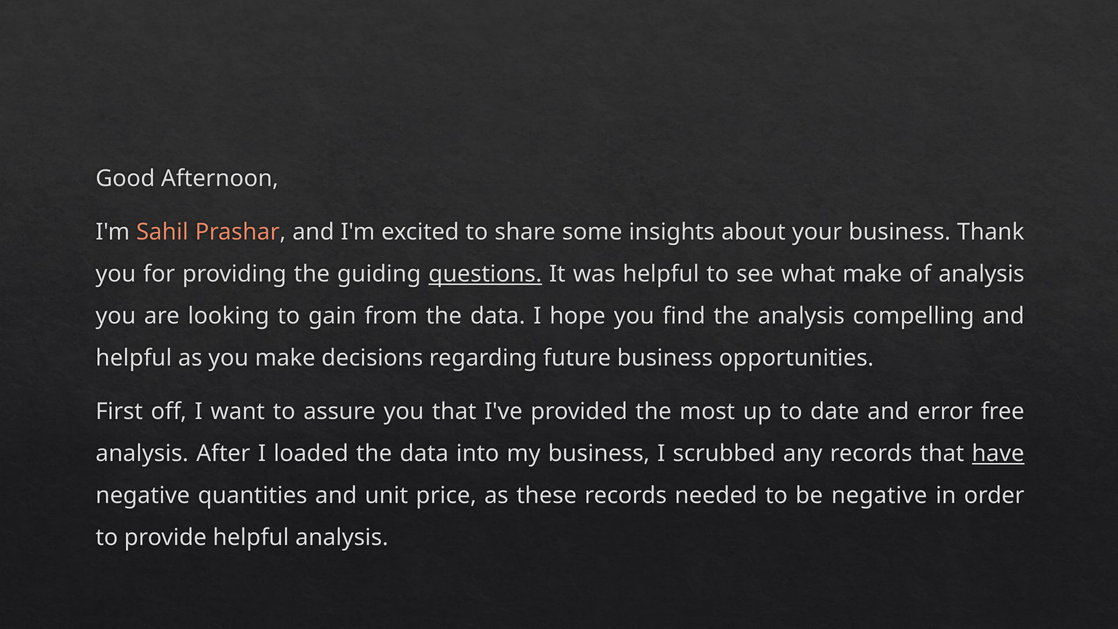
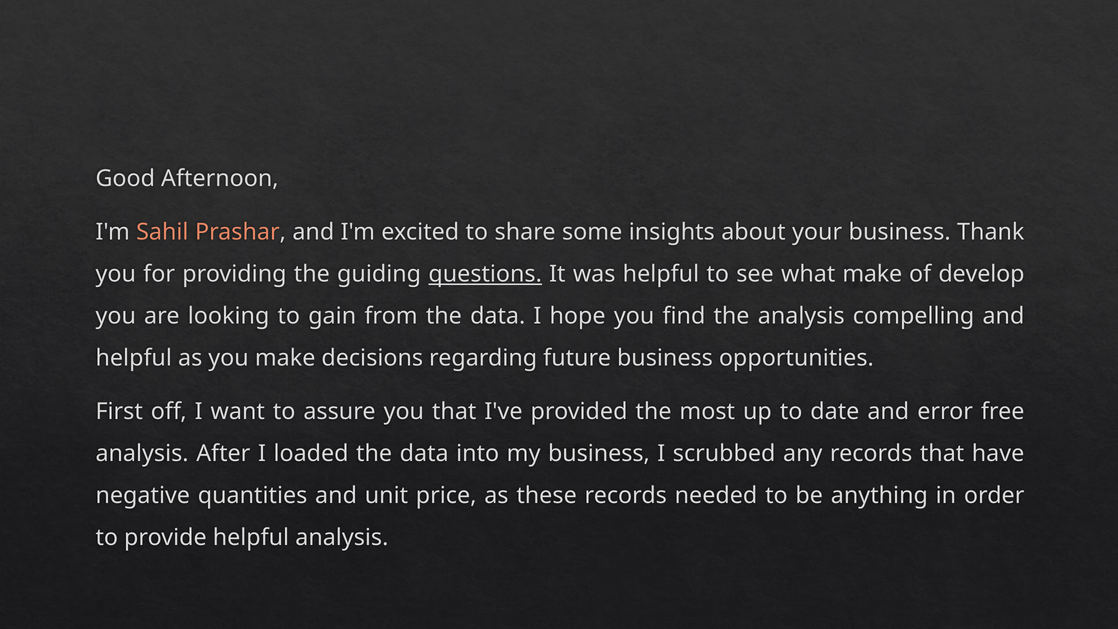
of analysis: analysis -> develop
have underline: present -> none
be negative: negative -> anything
